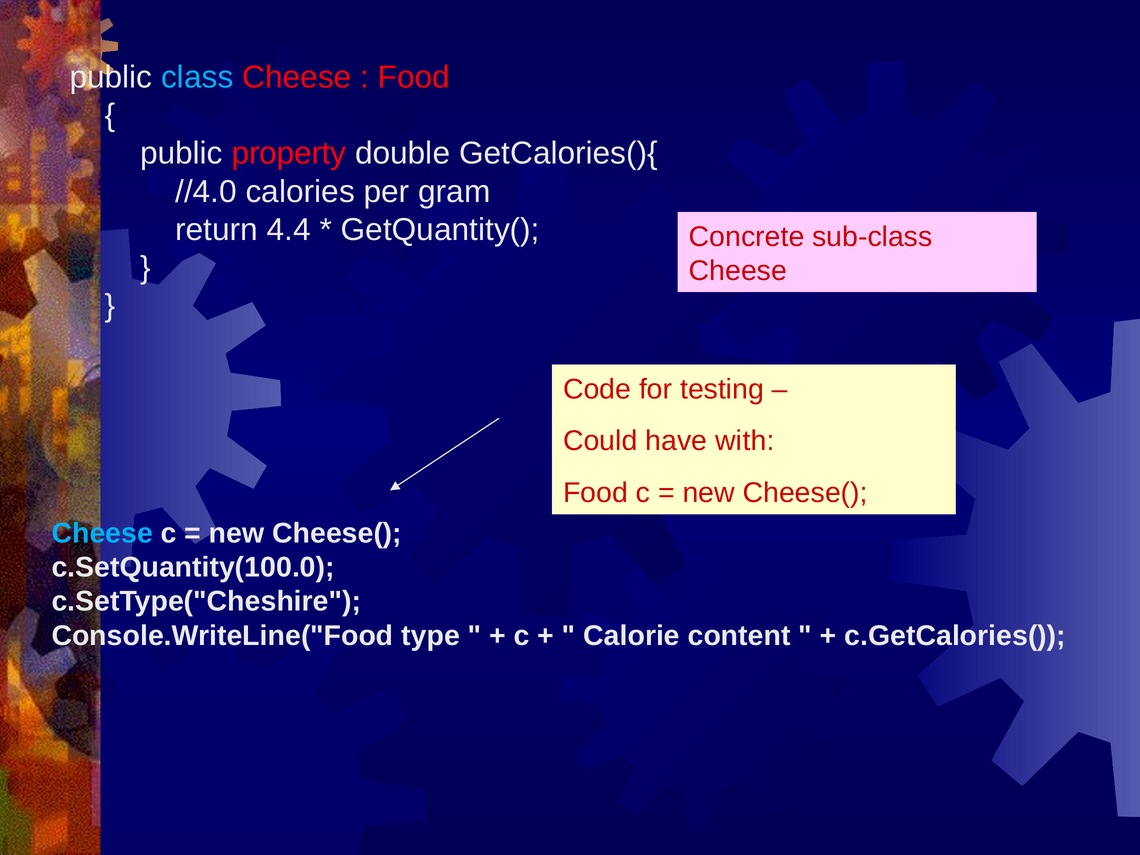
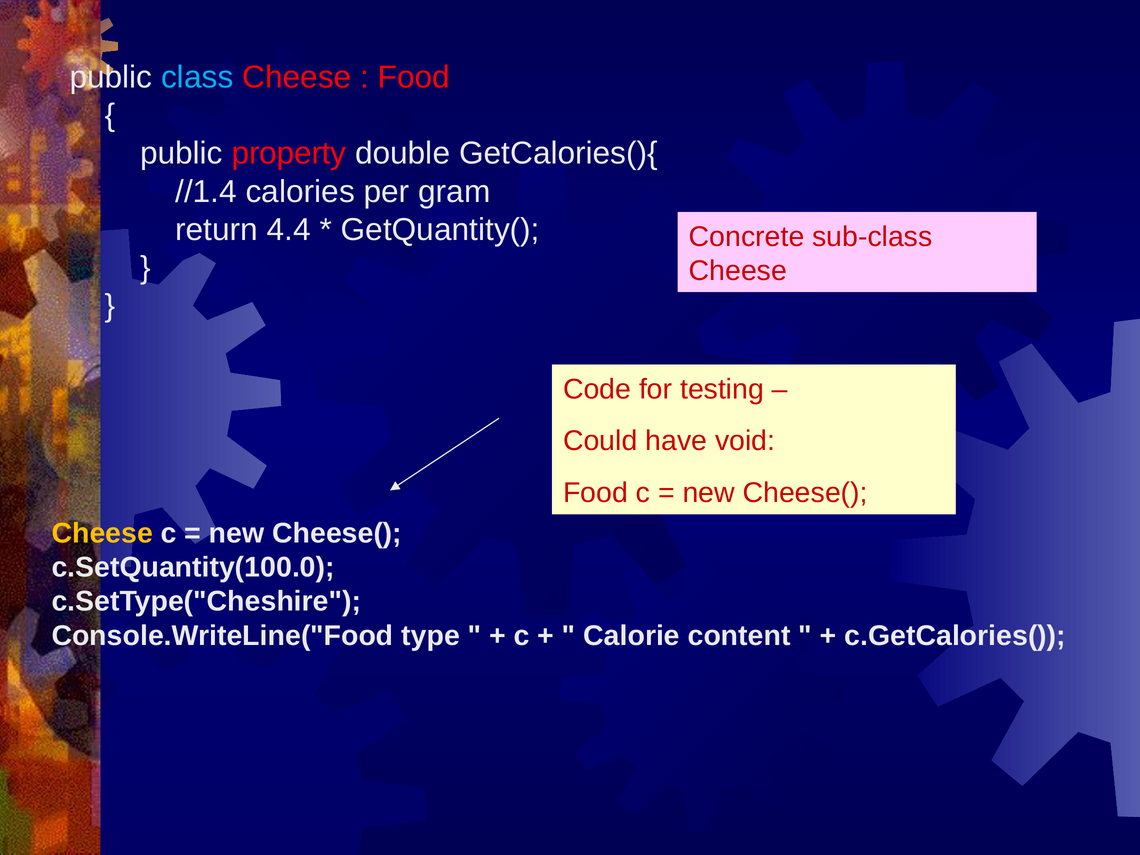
//4.0: //4.0 -> //1.4
with: with -> void
Cheese at (102, 533) colour: light blue -> yellow
